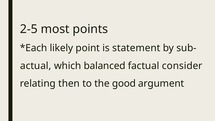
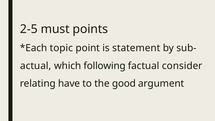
most: most -> must
likely: likely -> topic
balanced: balanced -> following
then: then -> have
